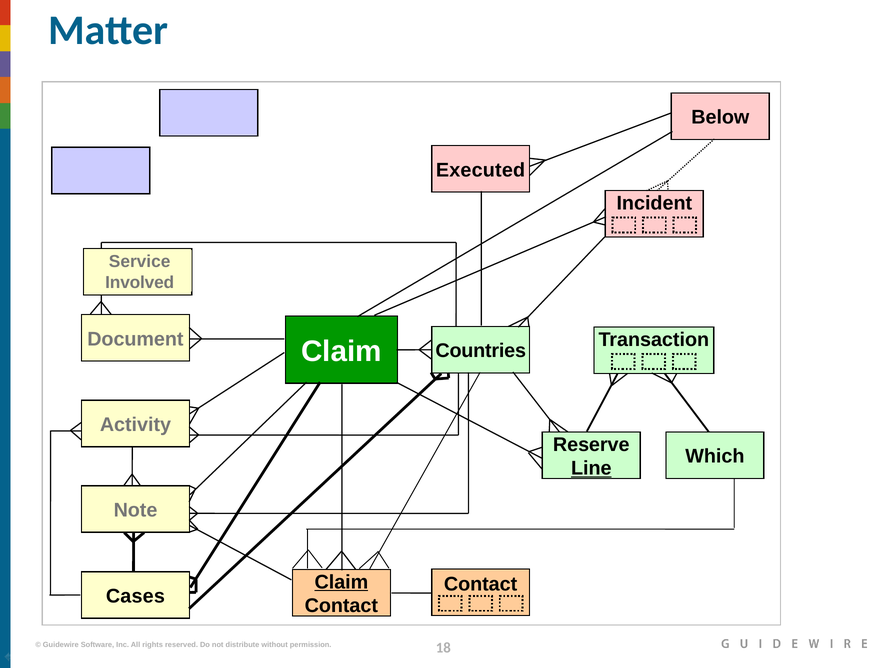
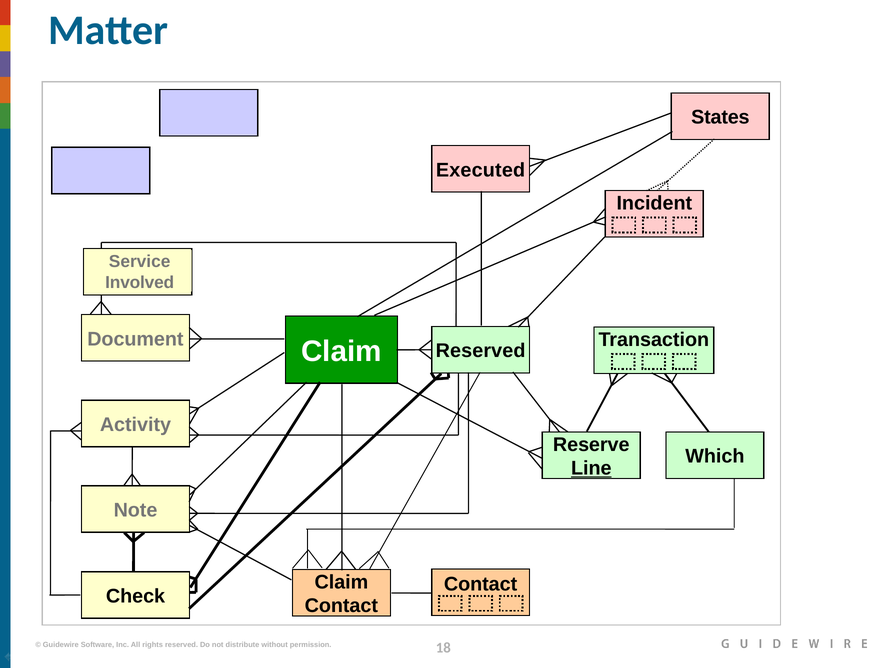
Below: Below -> States
Countries at (481, 351): Countries -> Reserved
Claim at (341, 582) underline: present -> none
Cases: Cases -> Check
